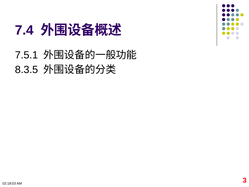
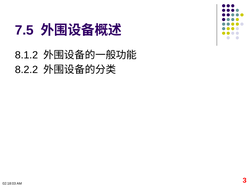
7.4: 7.4 -> 7.5
7.5.1: 7.5.1 -> 8.1.2
8.3.5: 8.3.5 -> 8.2.2
